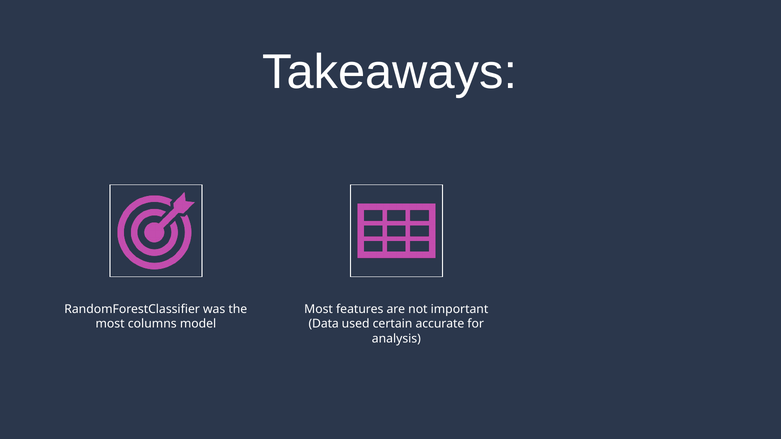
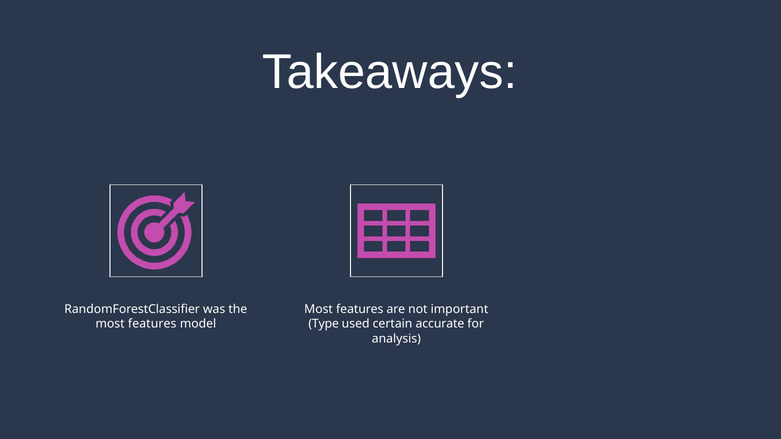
columns at (152, 324): columns -> features
Data: Data -> Type
